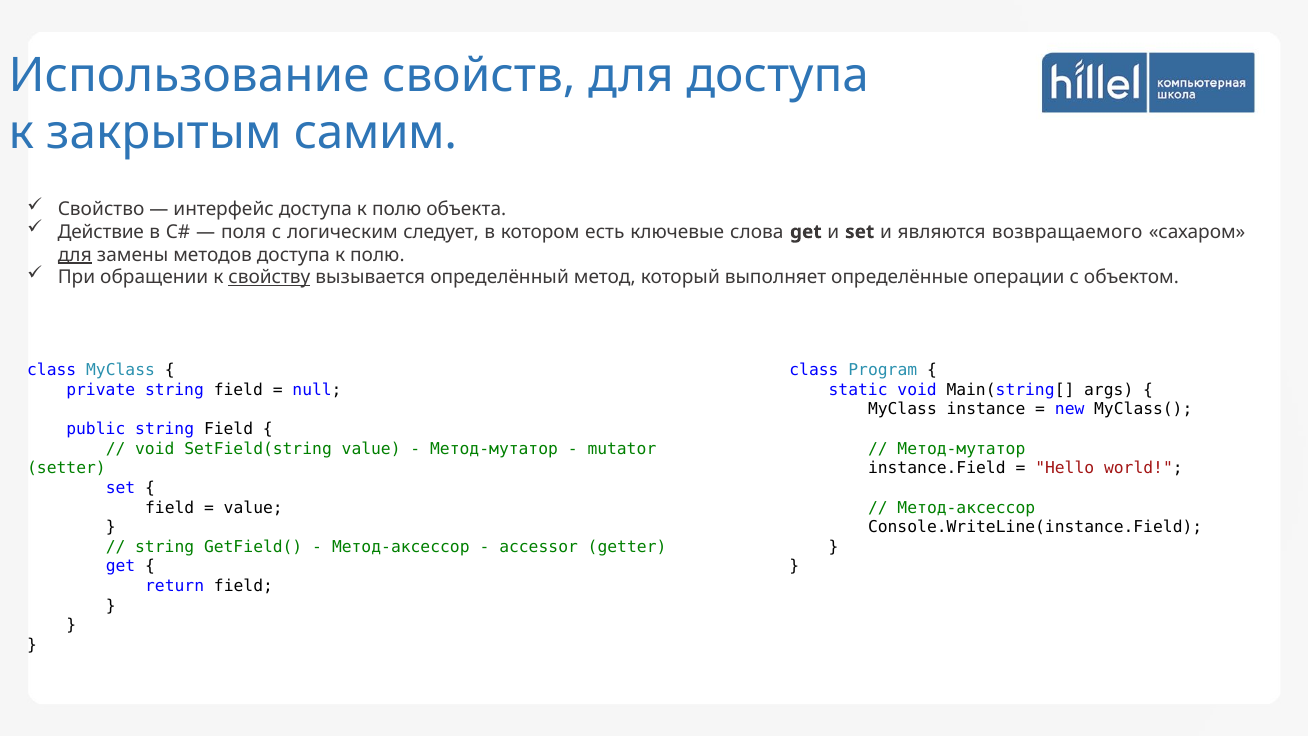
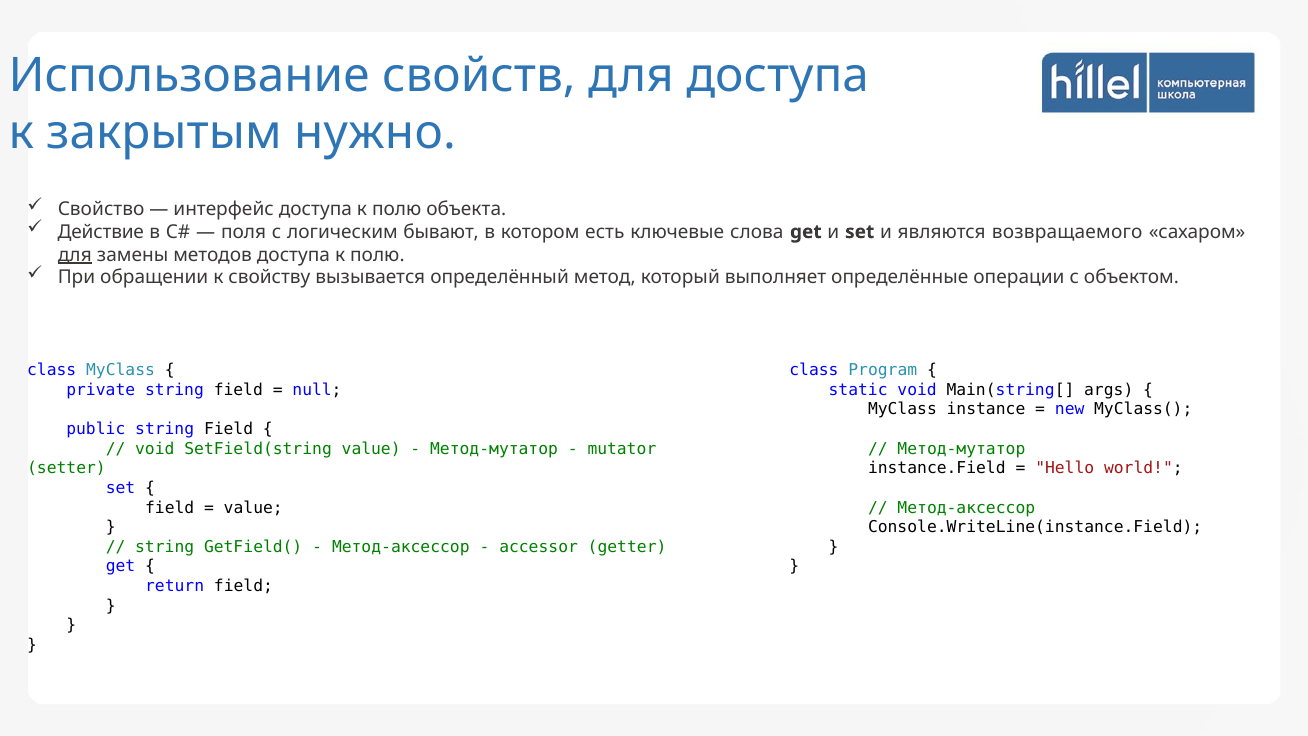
самим: самим -> нужно
следует: следует -> бывают
свойству underline: present -> none
